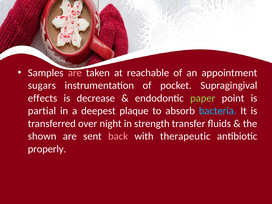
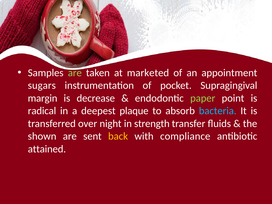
are at (75, 73) colour: pink -> light green
reachable: reachable -> marketed
effects: effects -> margin
partial: partial -> radical
back colour: pink -> yellow
therapeutic: therapeutic -> compliance
properly: properly -> attained
